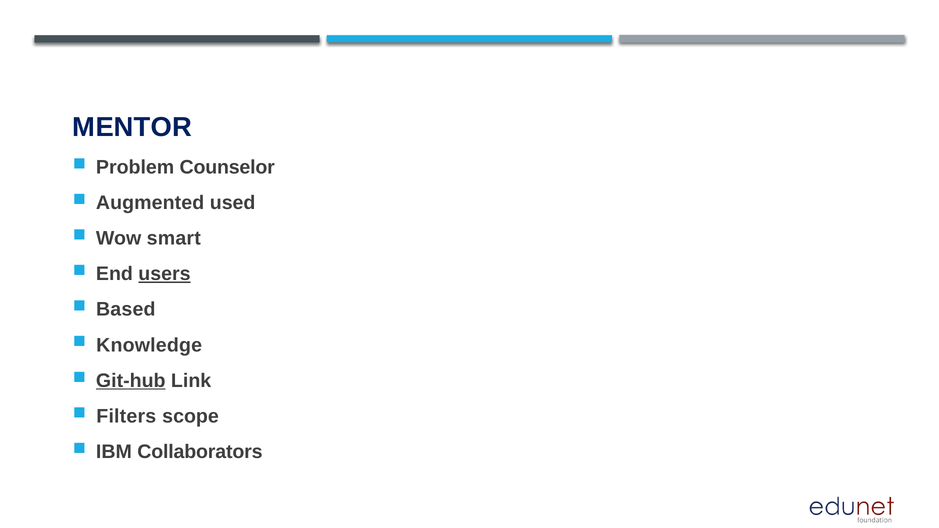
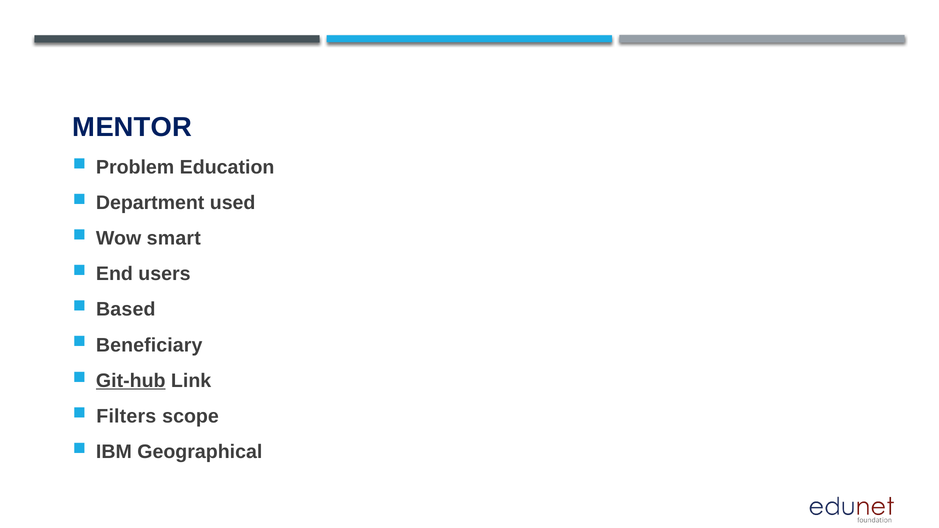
Counselor: Counselor -> Education
Augmented: Augmented -> Department
users underline: present -> none
Knowledge: Knowledge -> Beneficiary
Collaborators: Collaborators -> Geographical
